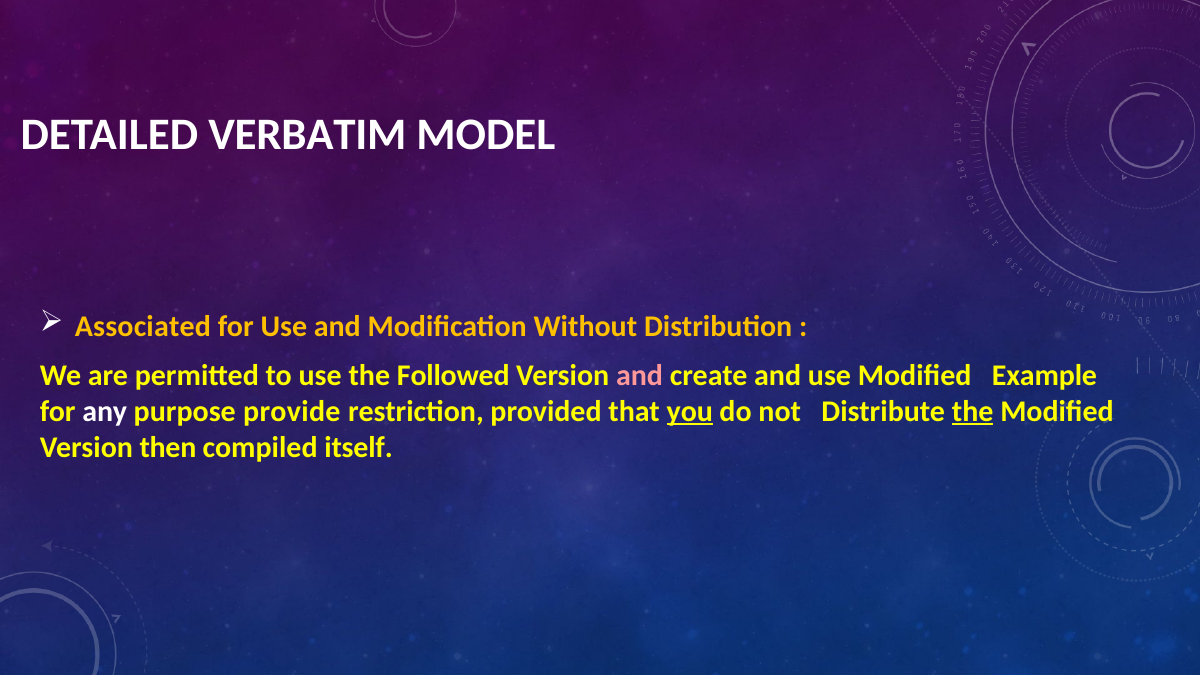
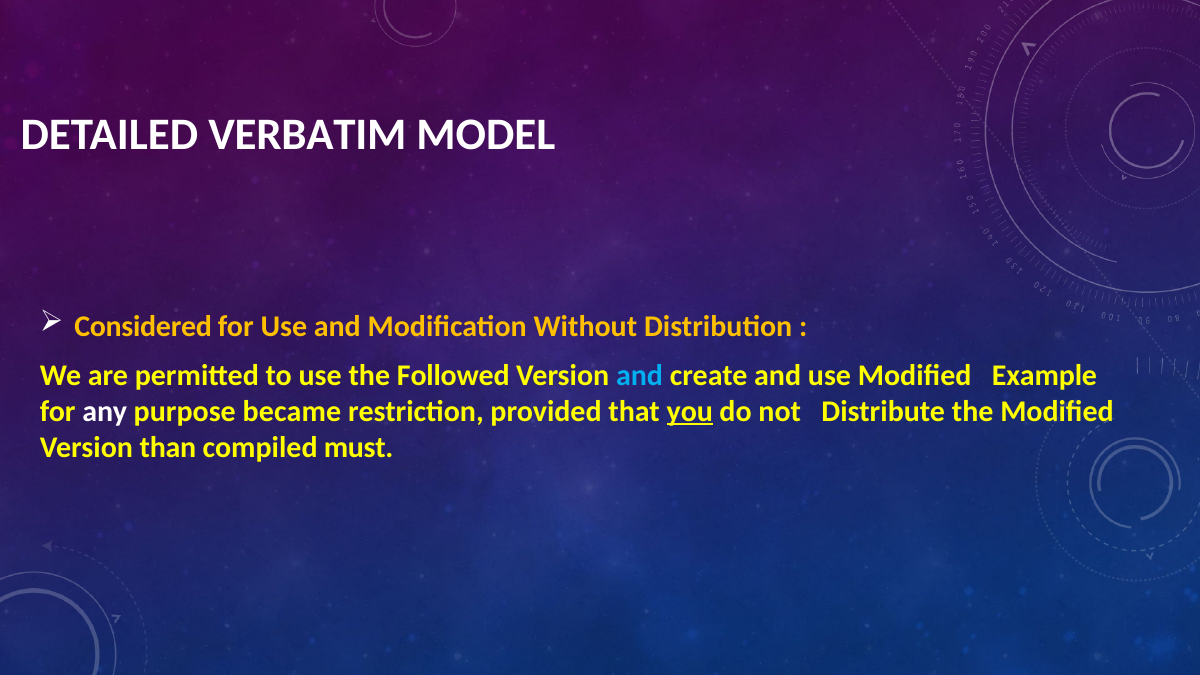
Associated: Associated -> Considered
and at (640, 375) colour: pink -> light blue
provide: provide -> became
the at (973, 411) underline: present -> none
then: then -> than
itself: itself -> must
